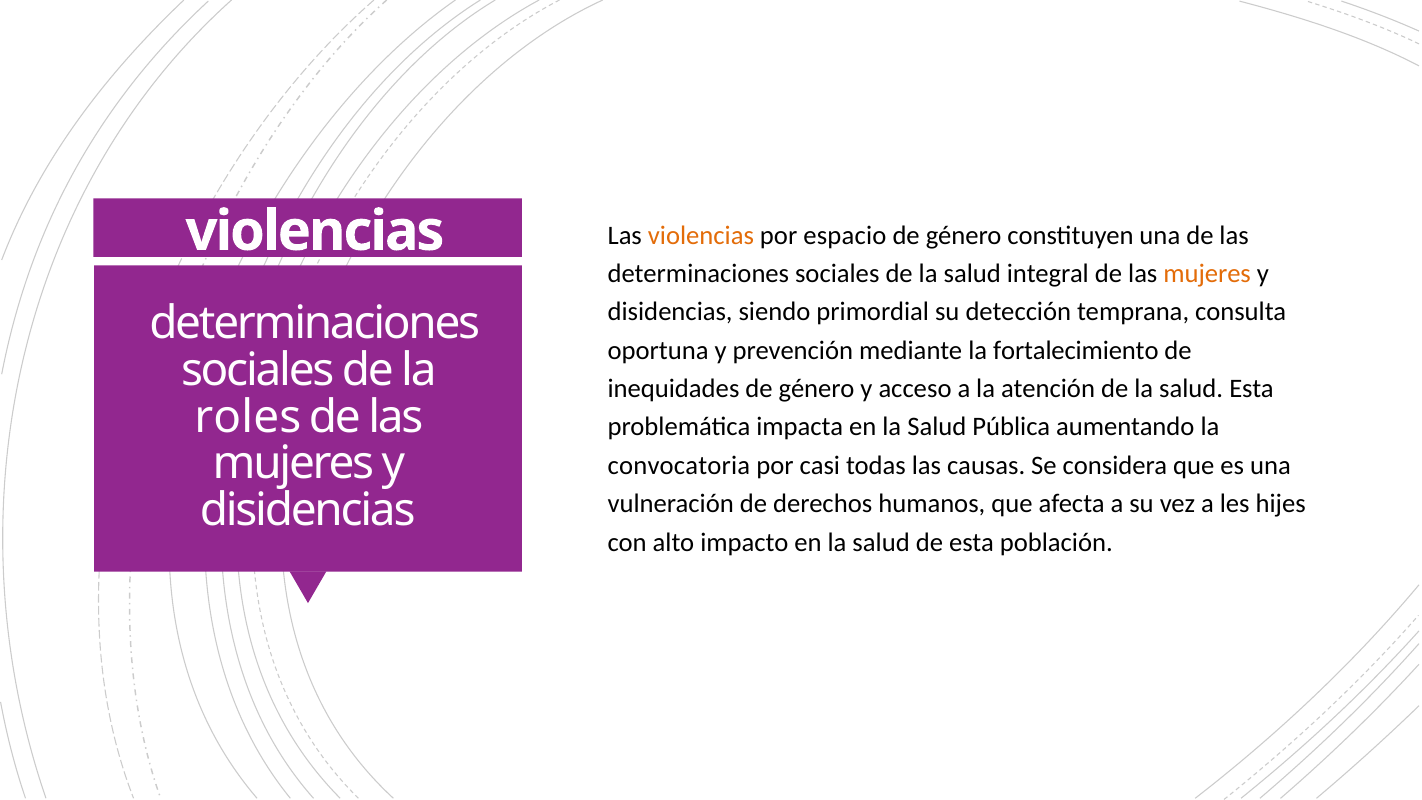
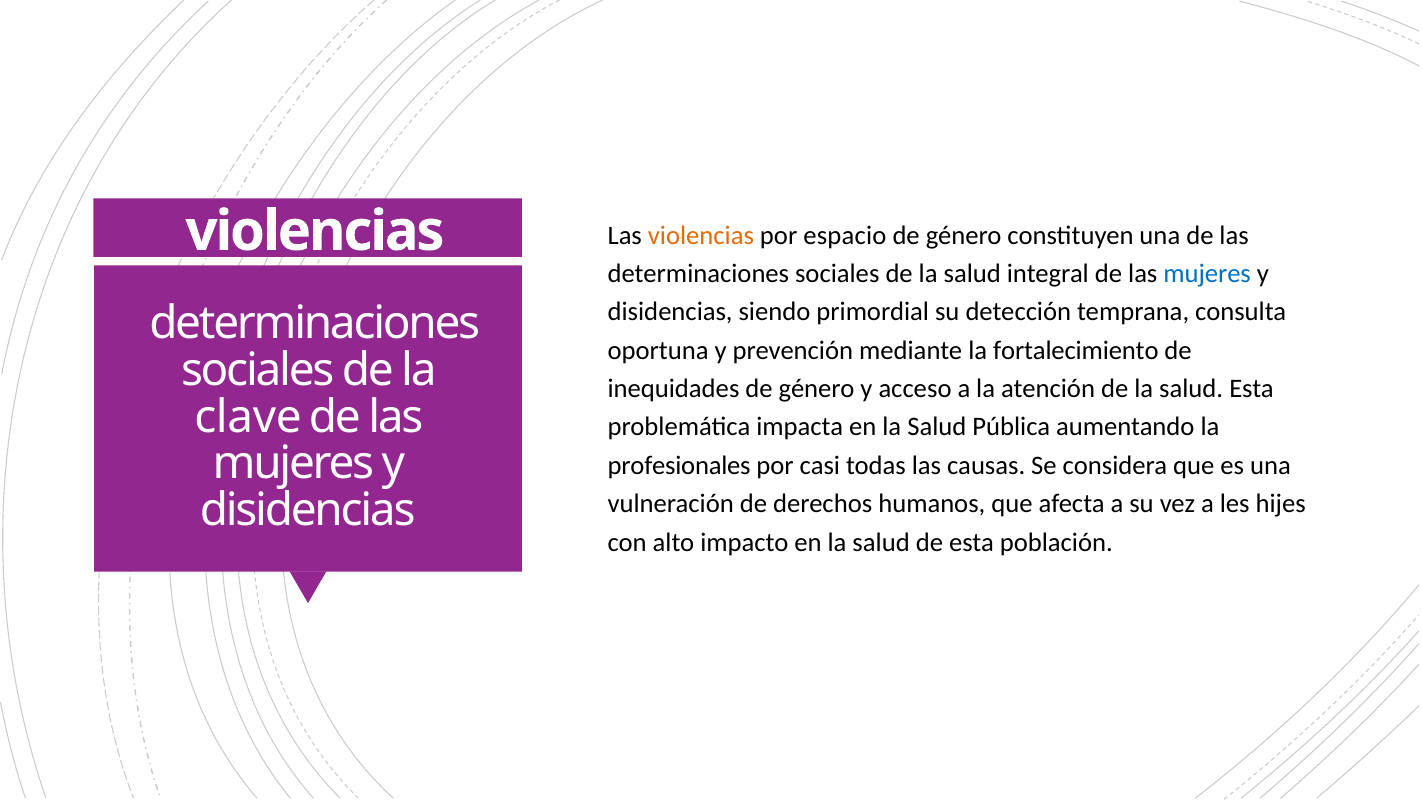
mujeres at (1207, 274) colour: orange -> blue
roles: roles -> clave
convocatoria: convocatoria -> profesionales
